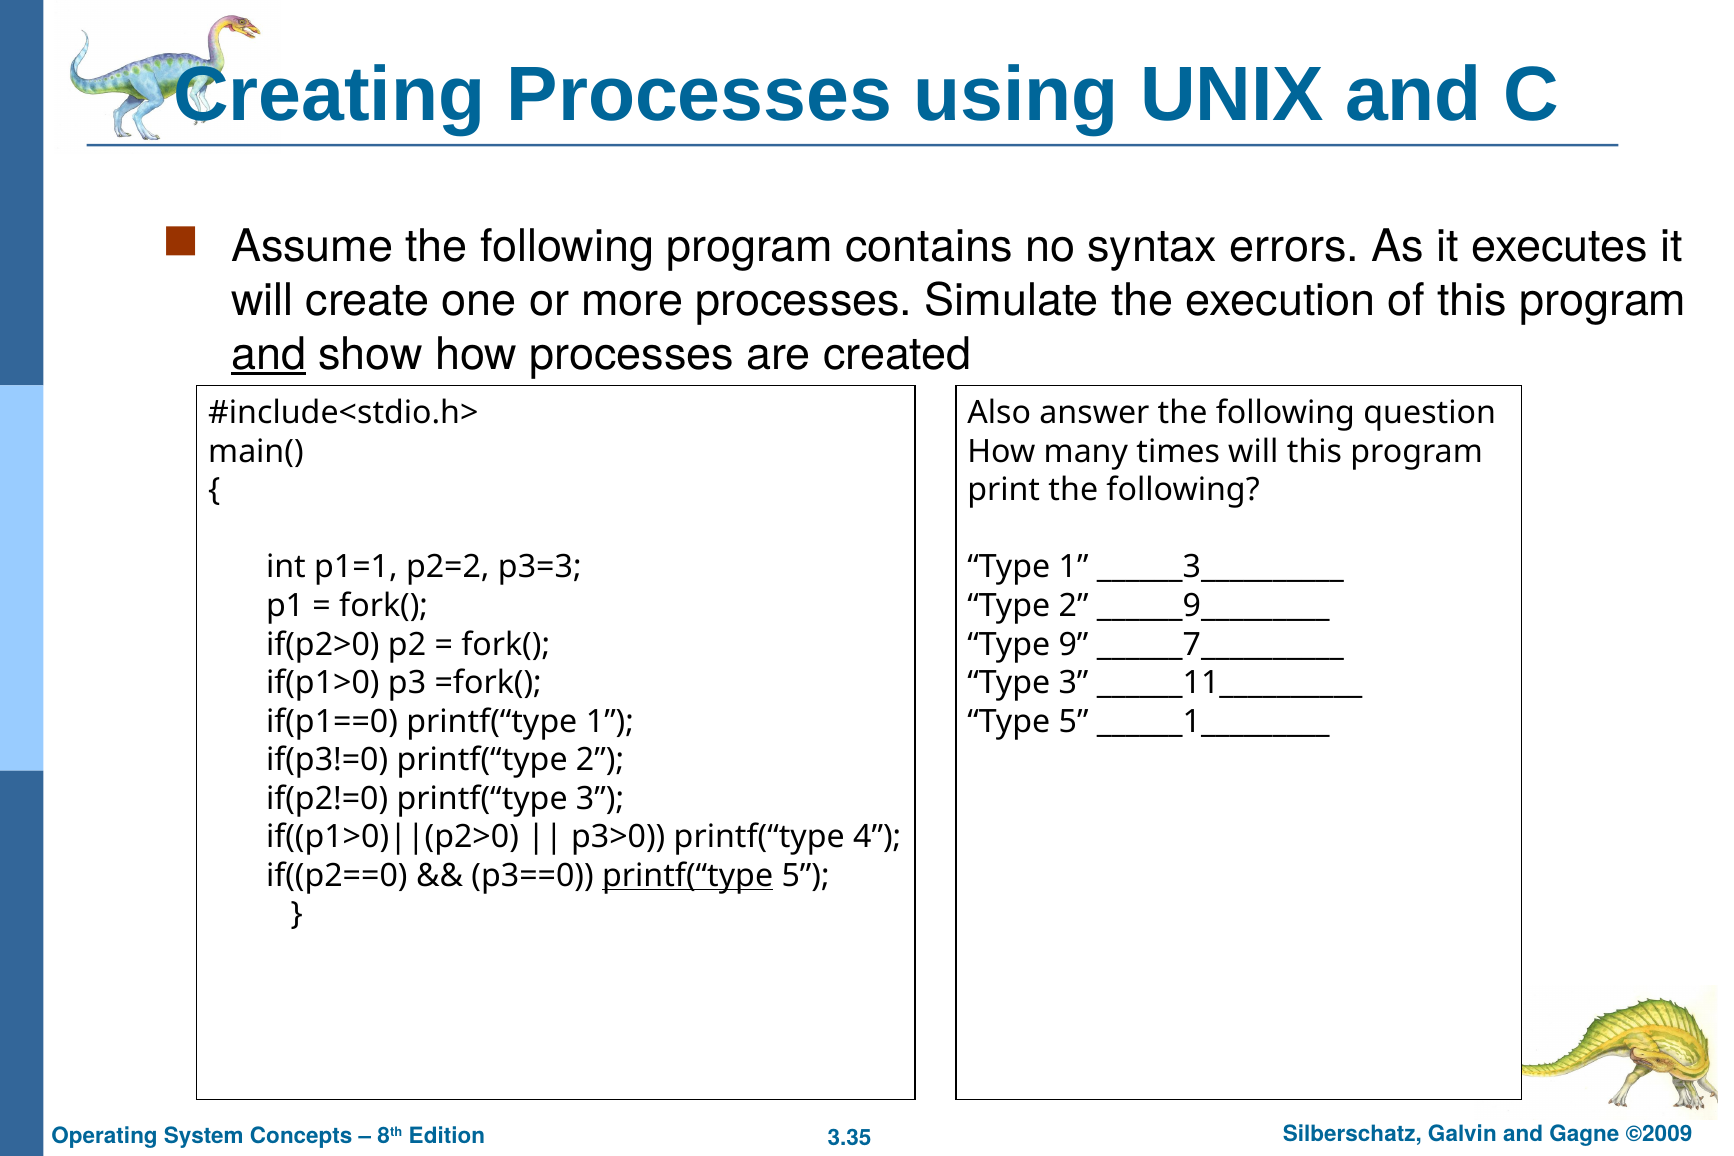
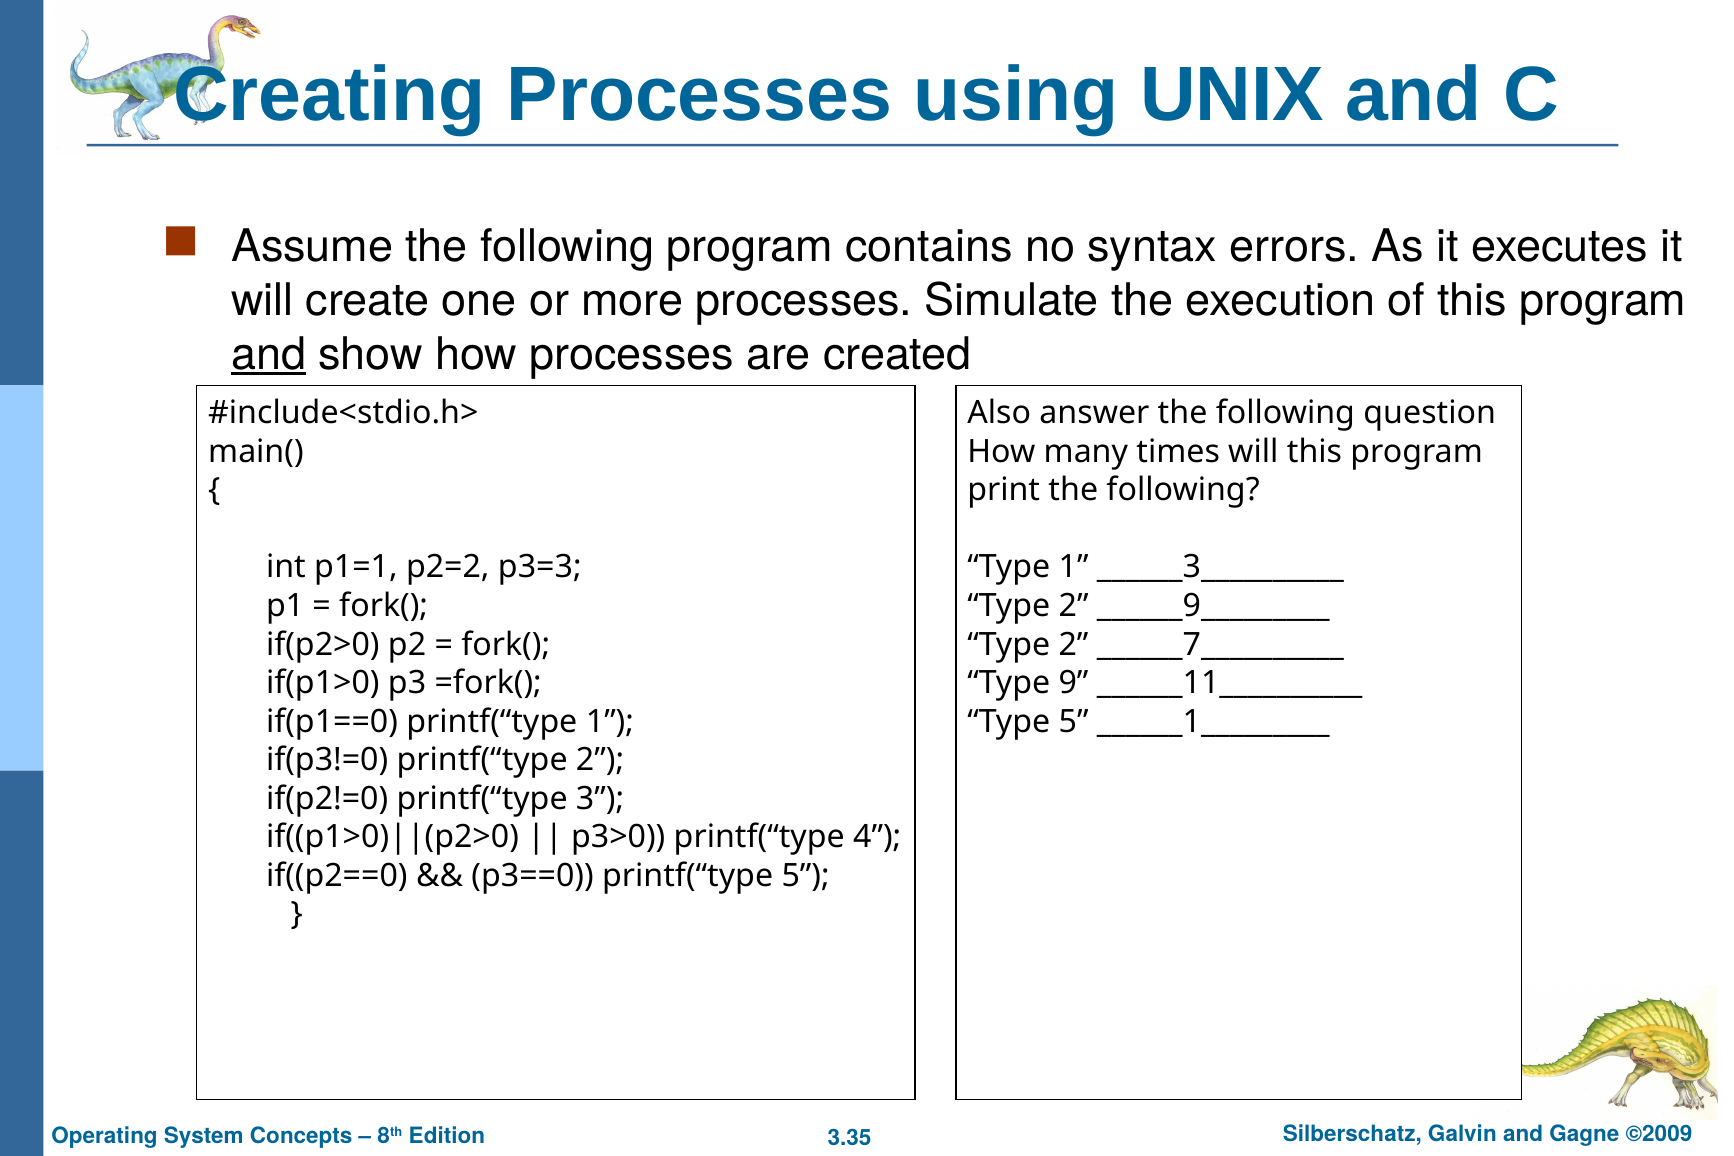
9 at (1074, 644): 9 -> 2
Type 3: 3 -> 9
printf(“type at (688, 876) underline: present -> none
